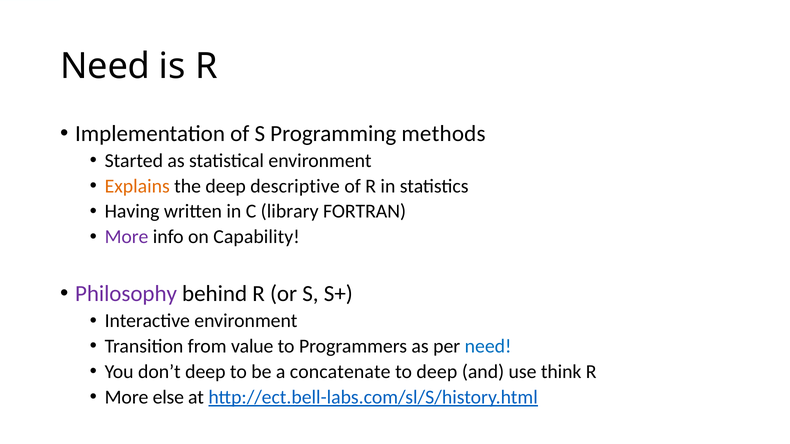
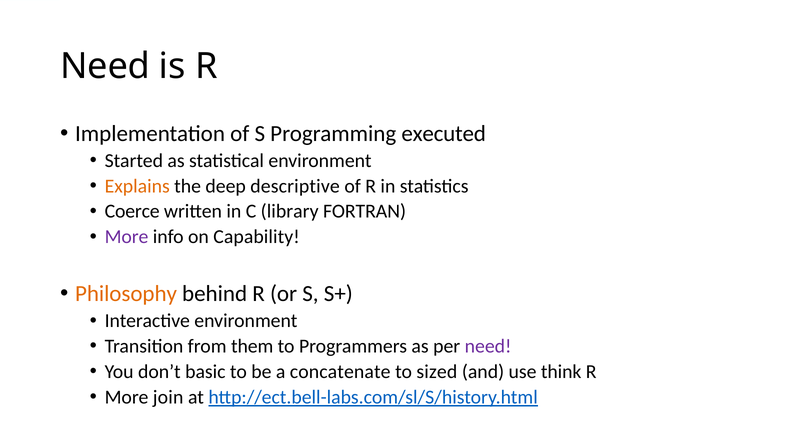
methods: methods -> executed
Having: Having -> Coerce
Philosophy colour: purple -> orange
value: value -> them
need at (488, 346) colour: blue -> purple
don’t deep: deep -> basic
to deep: deep -> sized
else: else -> join
